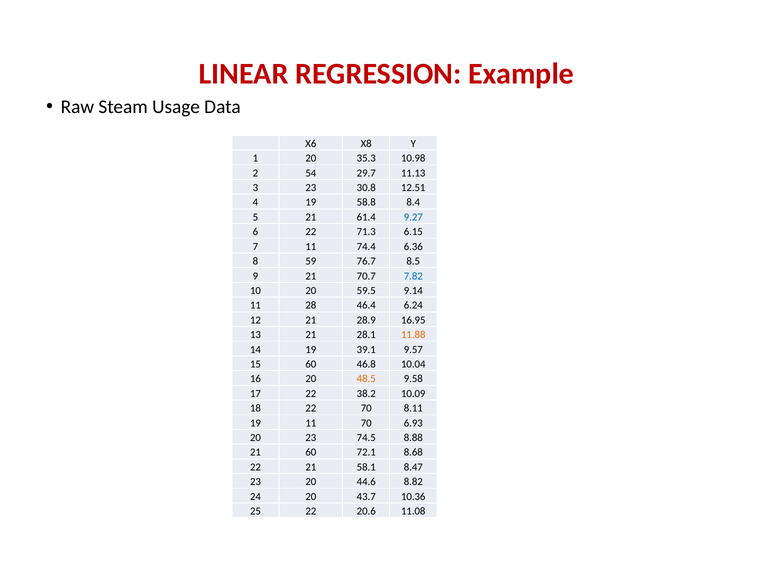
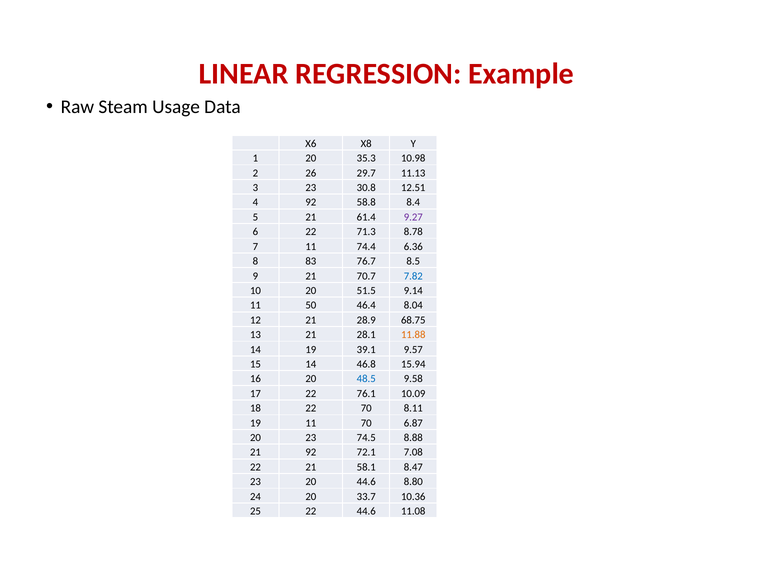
54: 54 -> 26
4 19: 19 -> 92
9.27 colour: blue -> purple
6.15: 6.15 -> 8.78
59: 59 -> 83
59.5: 59.5 -> 51.5
28: 28 -> 50
6.24: 6.24 -> 8.04
16.95: 16.95 -> 68.75
15 60: 60 -> 14
10.04: 10.04 -> 15.94
48.5 colour: orange -> blue
38.2: 38.2 -> 76.1
6.93: 6.93 -> 6.87
21 60: 60 -> 92
8.68: 8.68 -> 7.08
8.82: 8.82 -> 8.80
43.7: 43.7 -> 33.7
22 20.6: 20.6 -> 44.6
